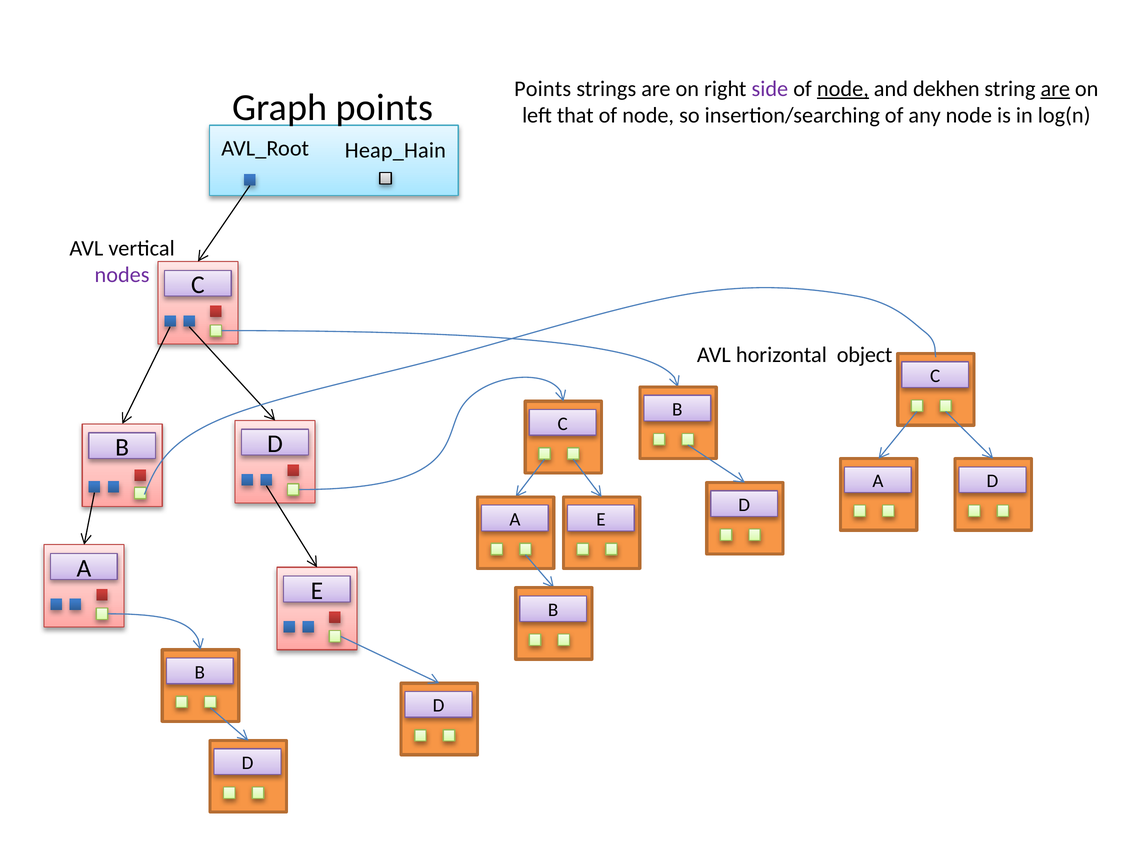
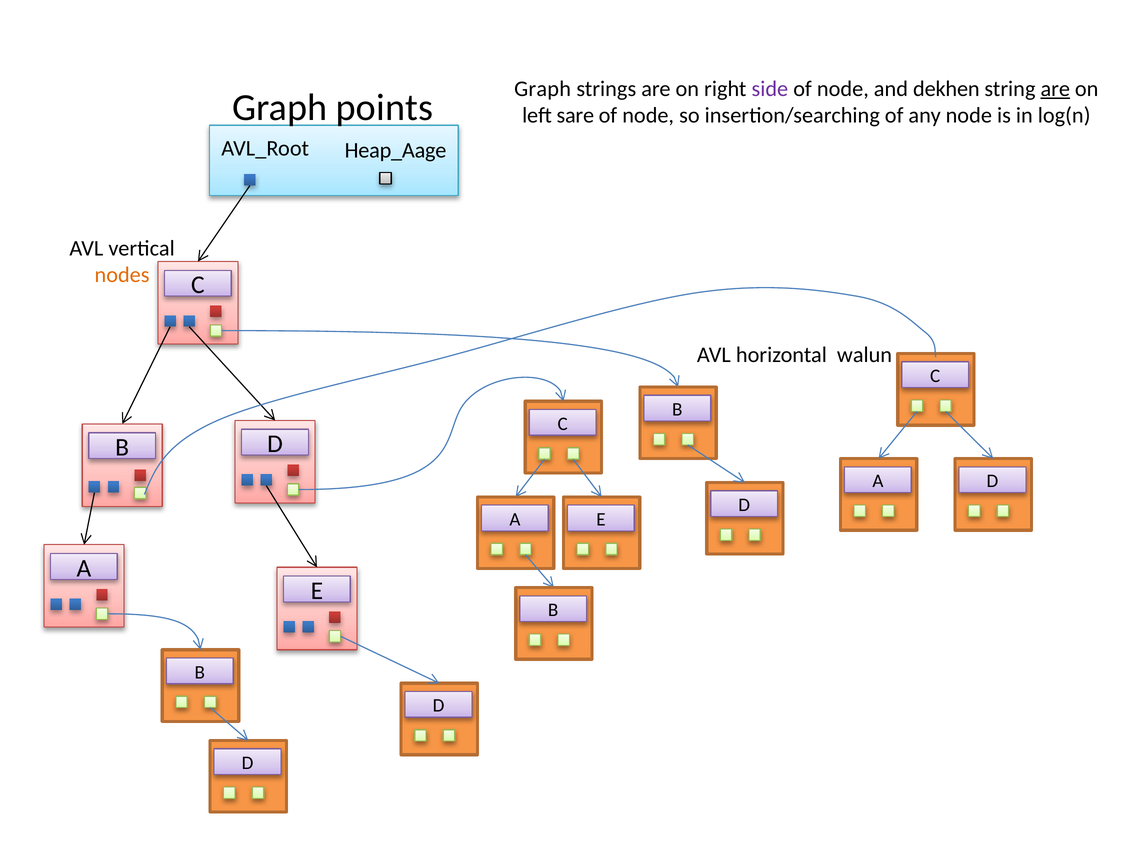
Points at (543, 89): Points -> Graph
node at (843, 89) underline: present -> none
that: that -> sare
Heap_Hain: Heap_Hain -> Heap_Aage
nodes colour: purple -> orange
object: object -> walun
